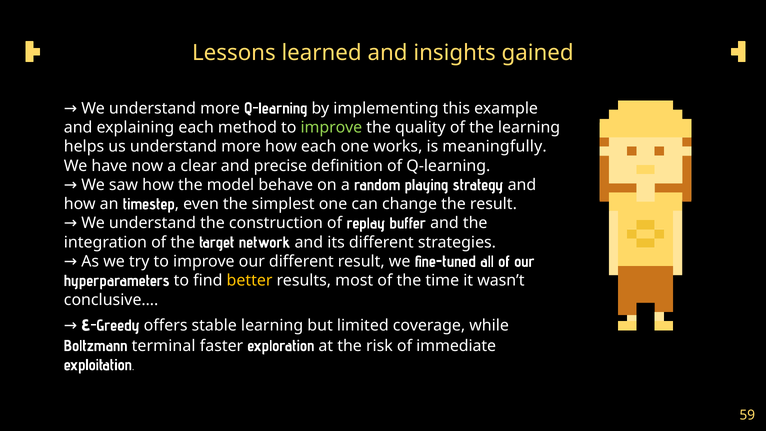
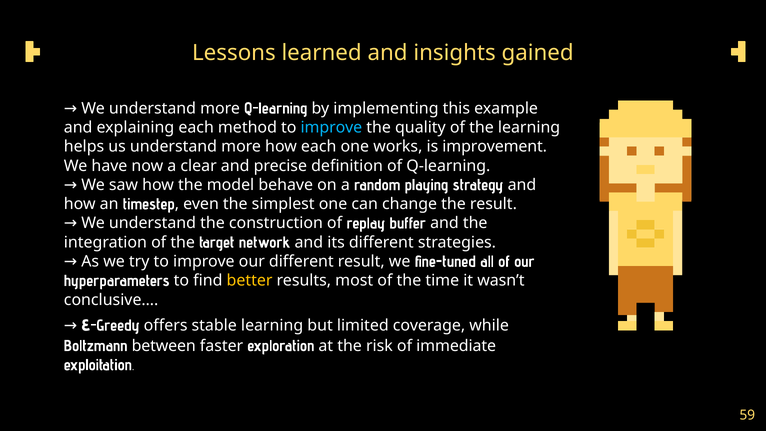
improve at (331, 127) colour: light green -> light blue
meaningfully: meaningfully -> improvement
terminal: terminal -> between
